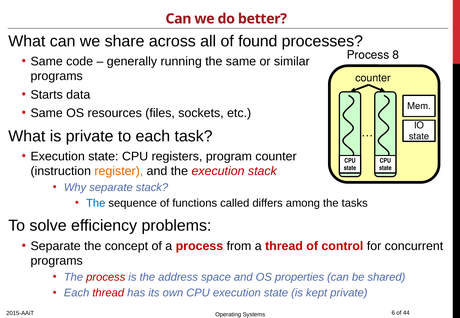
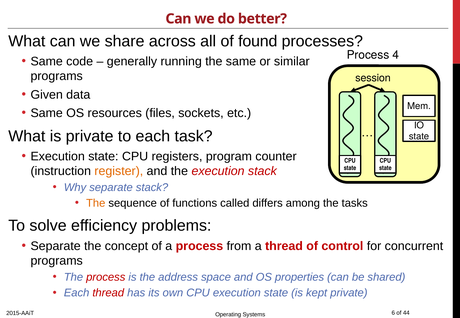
8: 8 -> 4
counter at (373, 78): counter -> session
Starts: Starts -> Given
The at (96, 204) colour: blue -> orange
